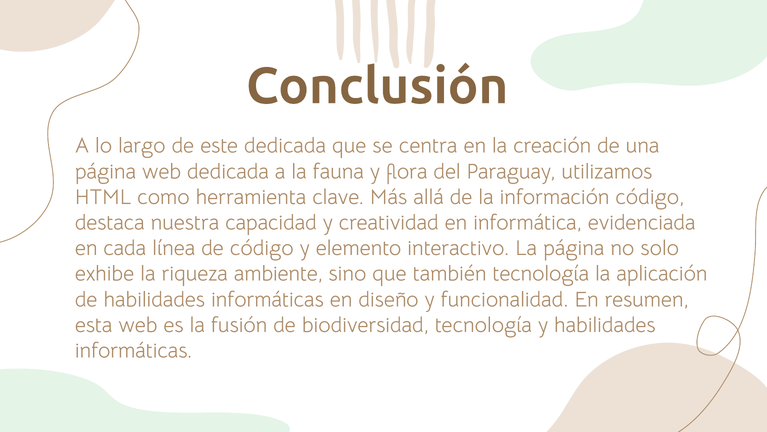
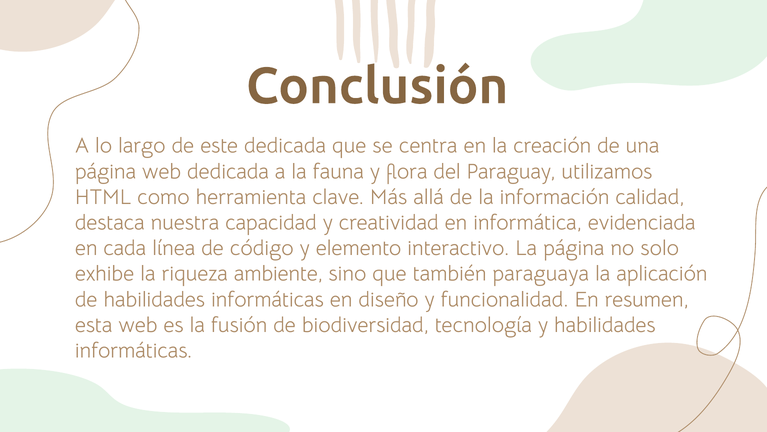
información código: código -> calidad
también tecnología: tecnología -> paraguaya
